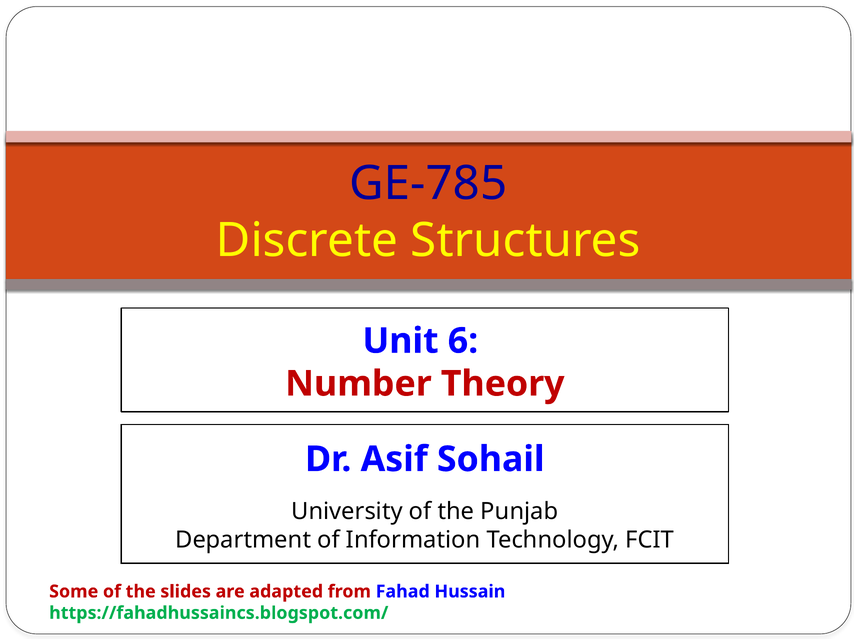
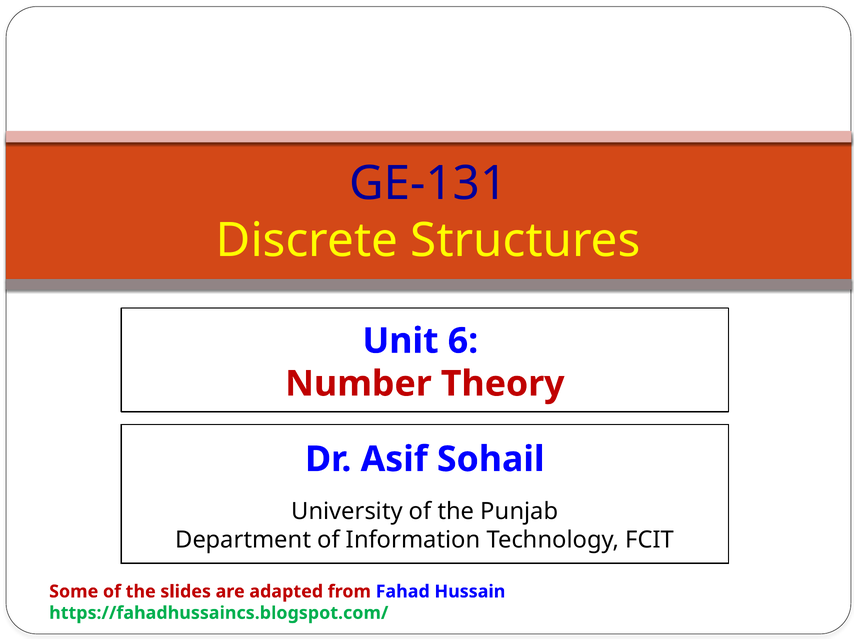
GE-785: GE-785 -> GE-131
